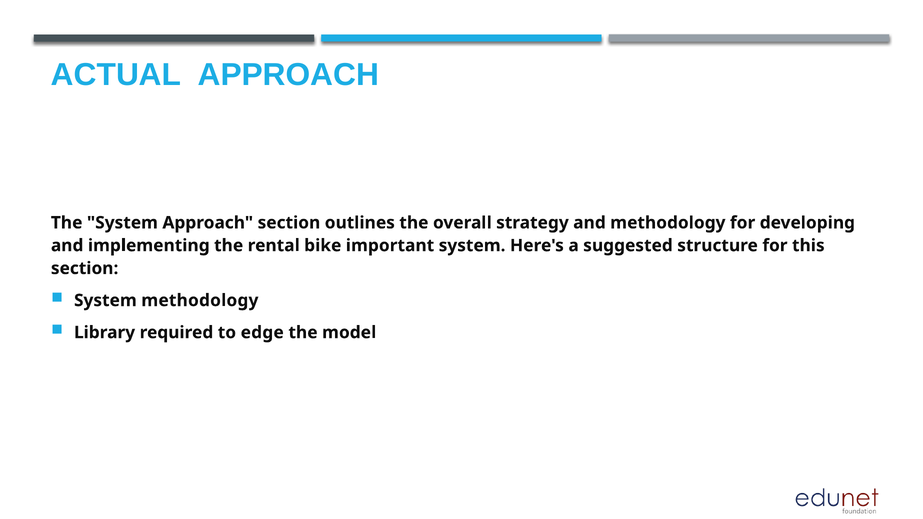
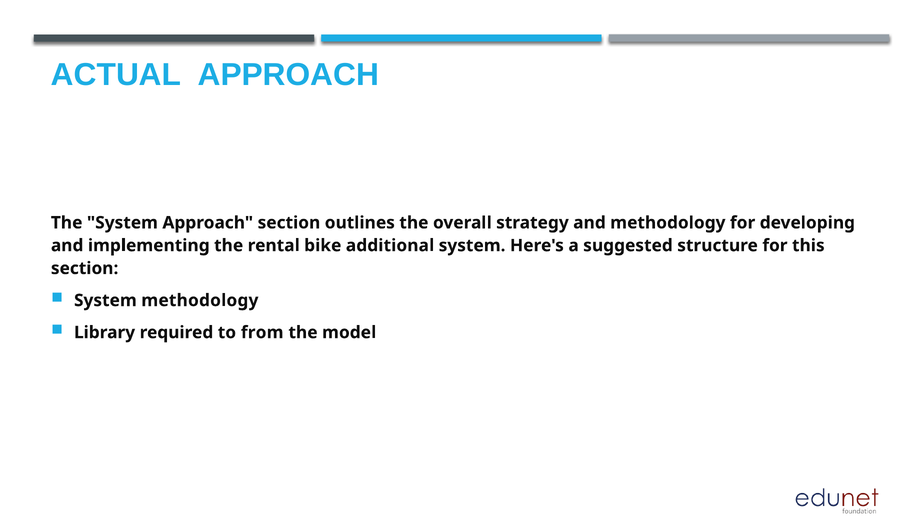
important: important -> additional
edge: edge -> from
